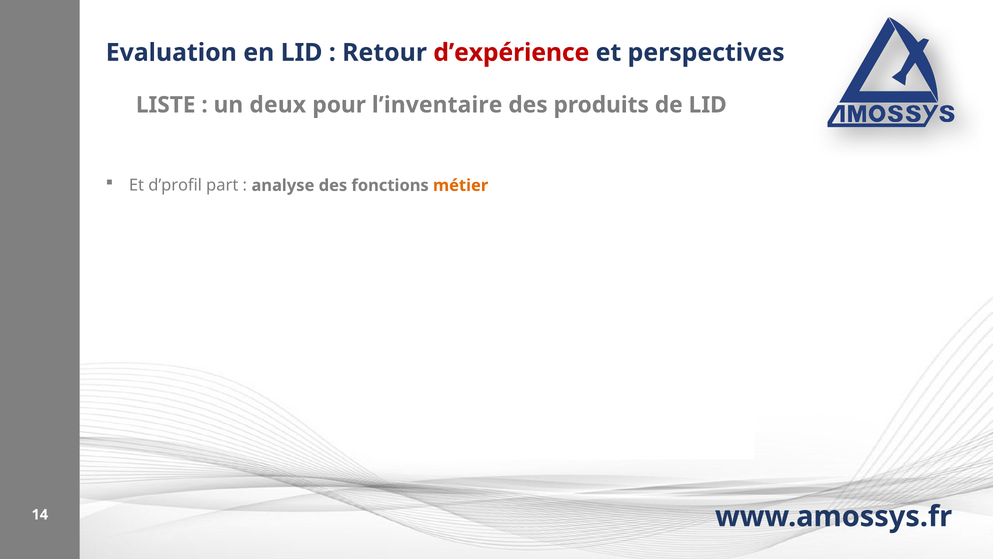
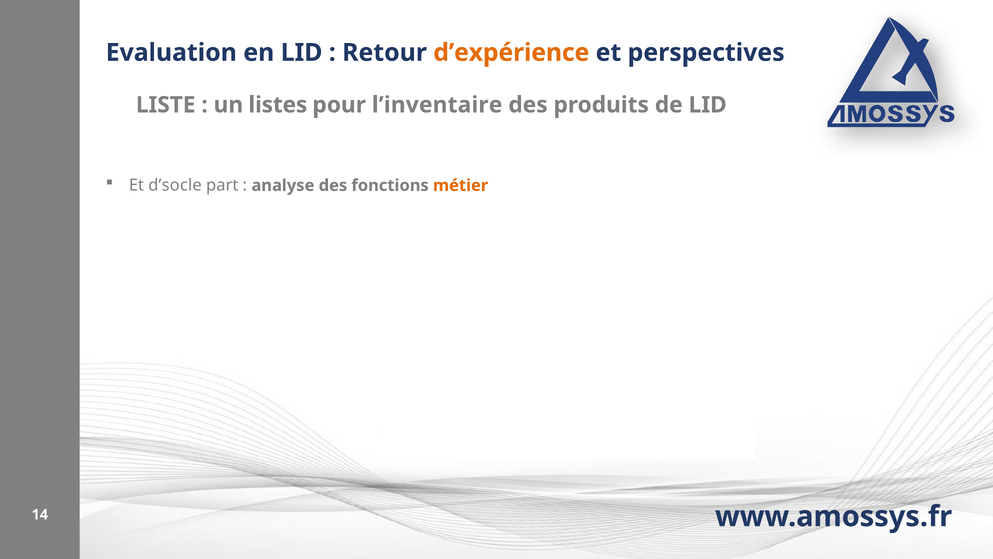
d’expérience colour: red -> orange
deux: deux -> listes
d’profil: d’profil -> d’socle
